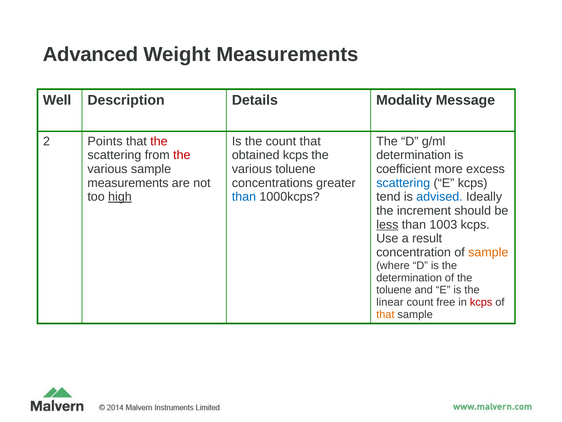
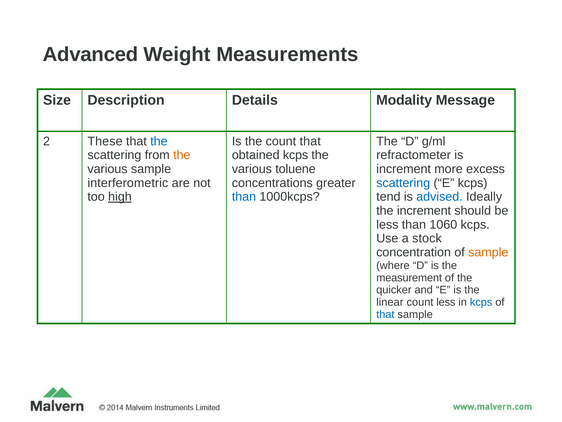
Well: Well -> Size
Points: Points -> These
the at (159, 141) colour: red -> blue
the at (182, 155) colour: red -> orange
determination at (414, 155): determination -> refractometer
coefficient at (404, 169): coefficient -> increment
measurements at (128, 183): measurements -> interferometric
less at (387, 224) underline: present -> none
1003: 1003 -> 1060
result: result -> stock
determination at (409, 277): determination -> measurement
toluene at (394, 290): toluene -> quicker
count free: free -> less
kcps at (481, 302) colour: red -> blue
that at (385, 314) colour: orange -> blue
